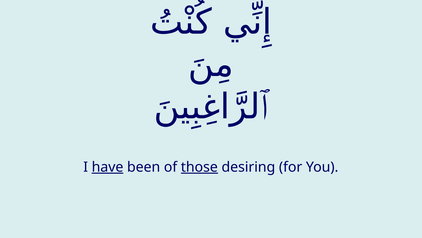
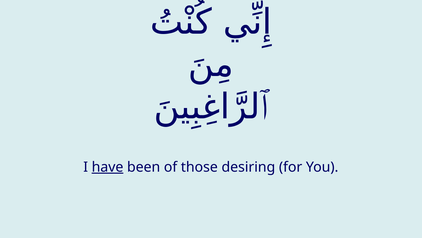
those underline: present -> none
